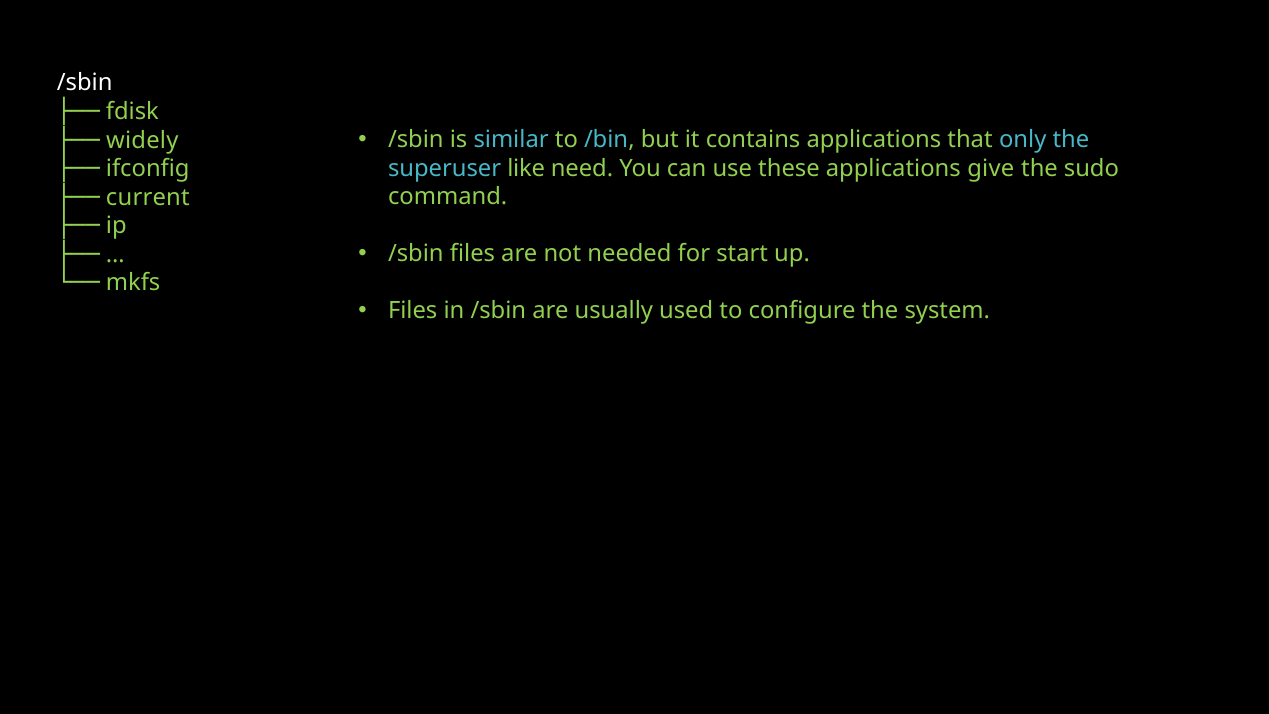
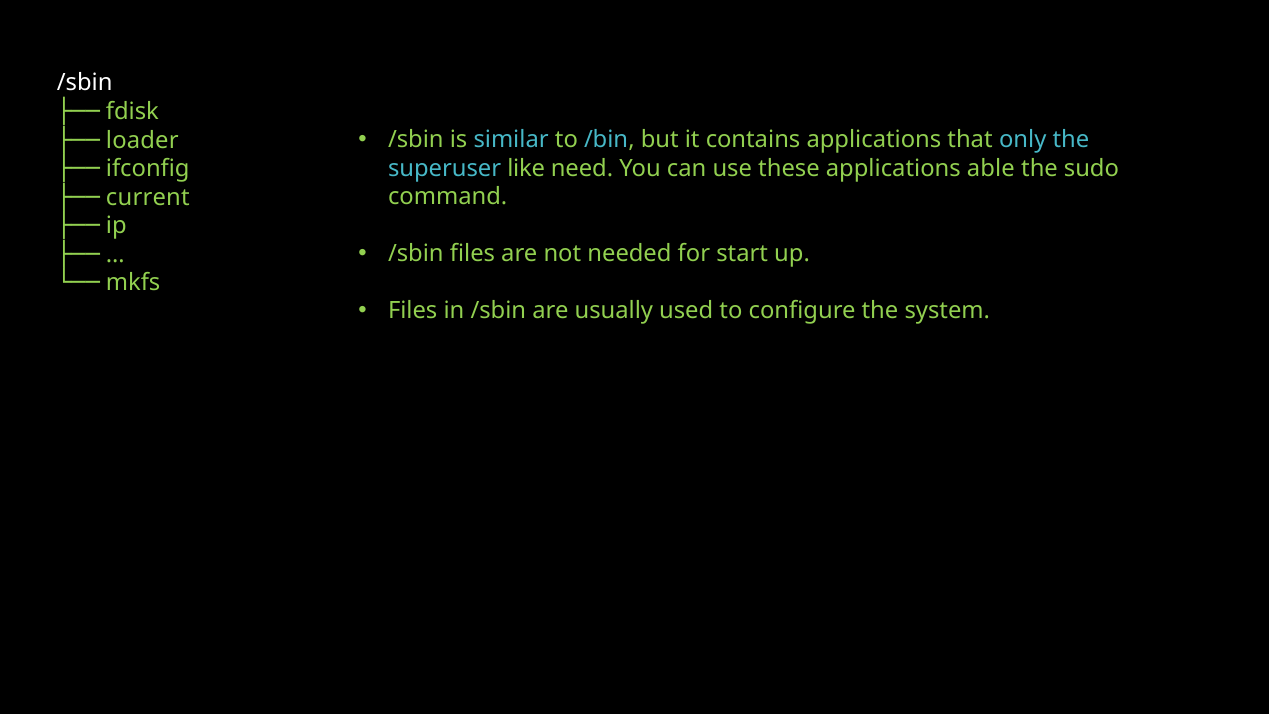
widely: widely -> loader
give: give -> able
